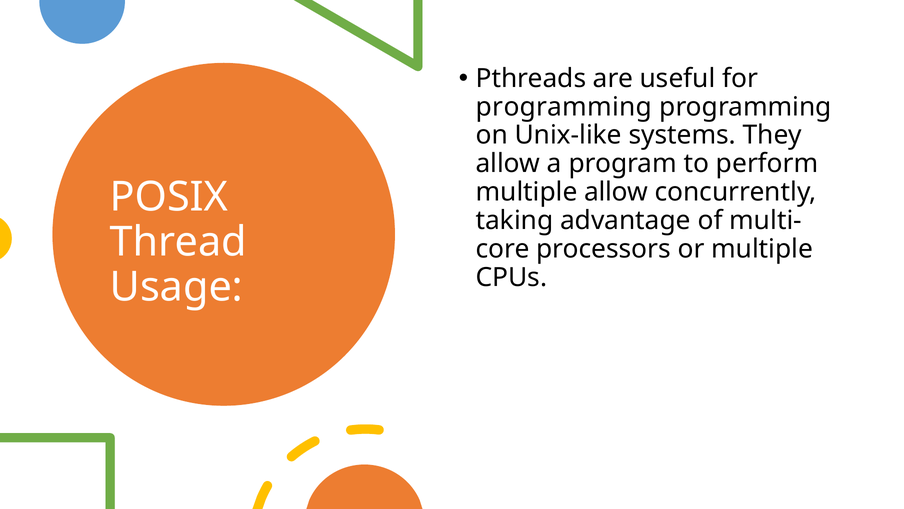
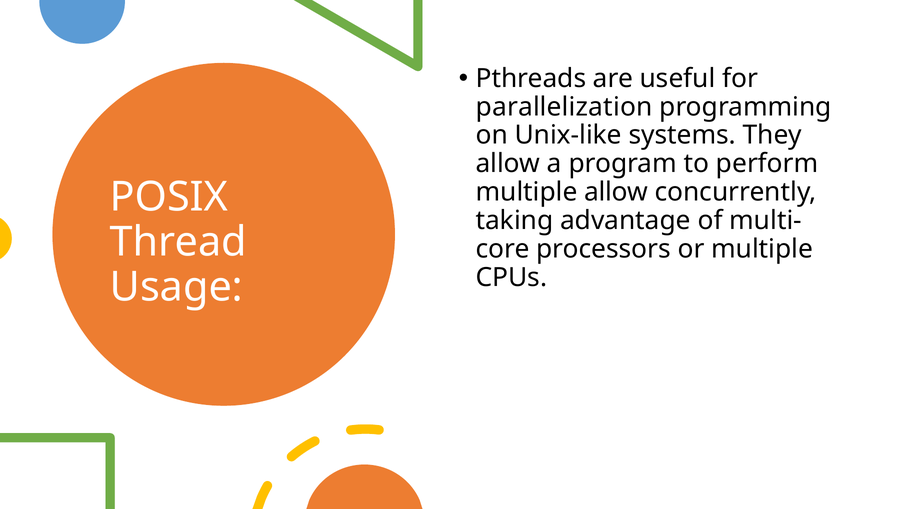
programming at (564, 107): programming -> parallelization
